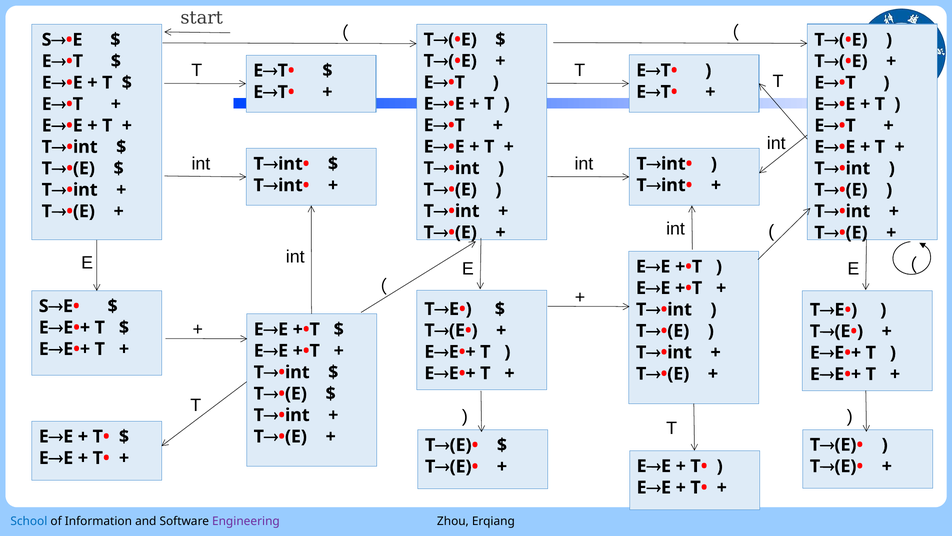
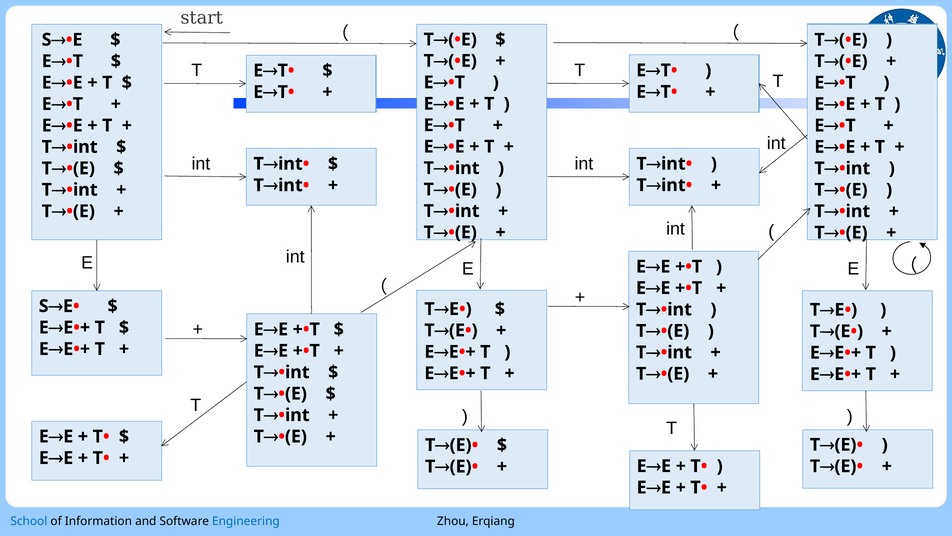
Engineering colour: purple -> blue
